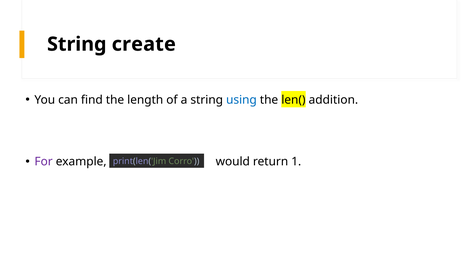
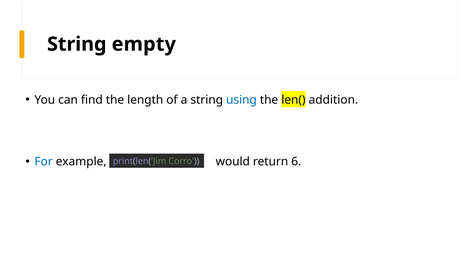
create: create -> empty
For colour: purple -> blue
1: 1 -> 6
